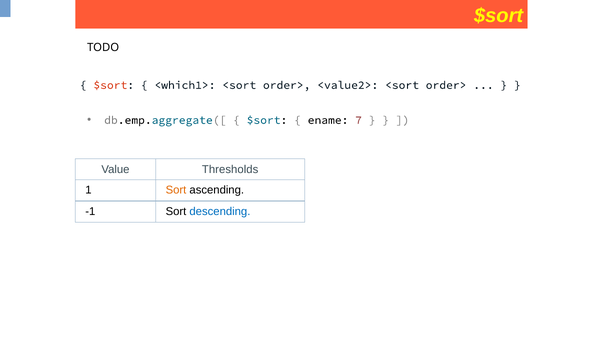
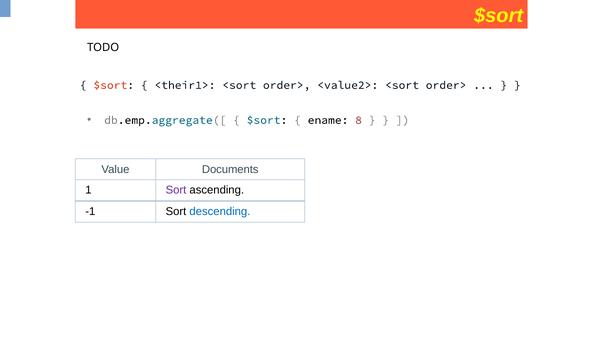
<which1>: <which1> -> <their1>
7: 7 -> 8
Thresholds: Thresholds -> Documents
Sort at (176, 190) colour: orange -> purple
